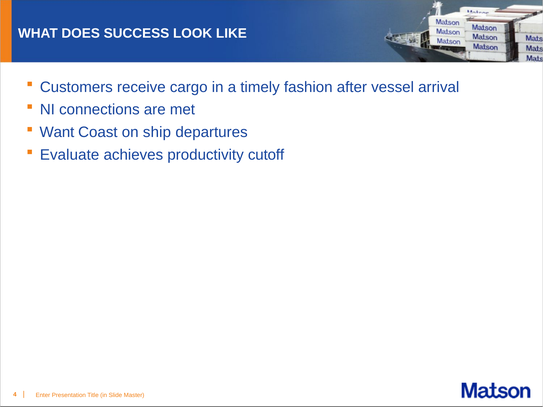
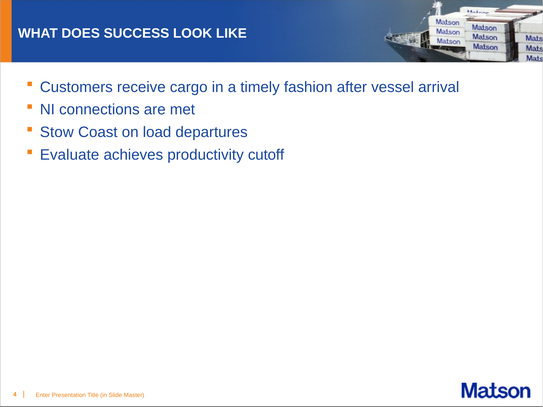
Want: Want -> Stow
ship: ship -> load
